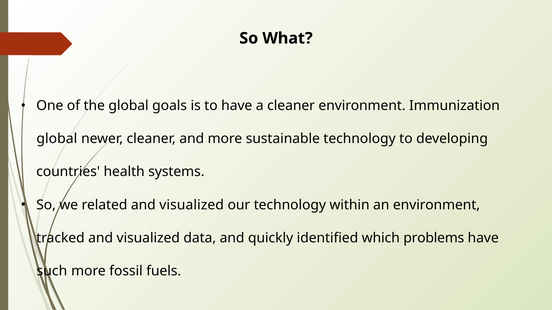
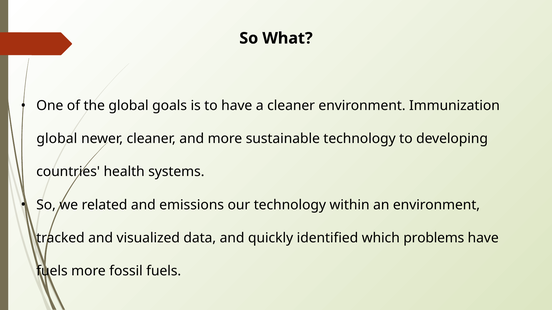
related and visualized: visualized -> emissions
such at (52, 271): such -> fuels
